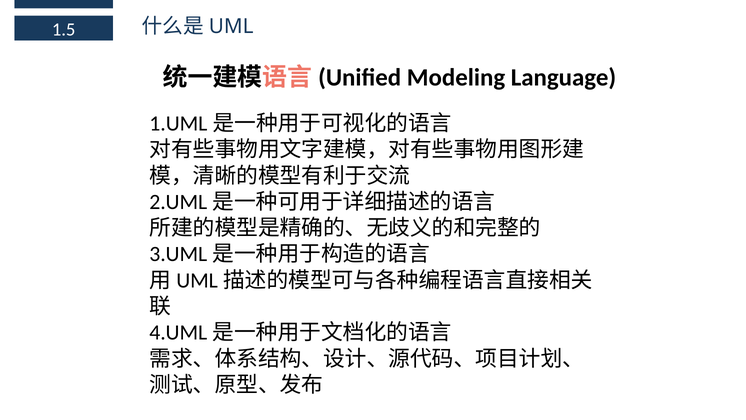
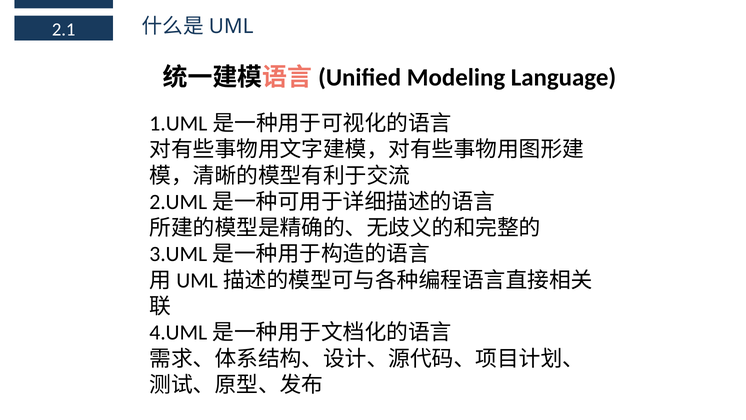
1.5: 1.5 -> 2.1
